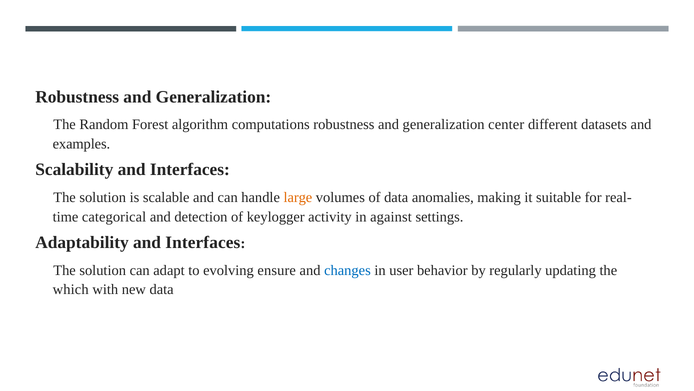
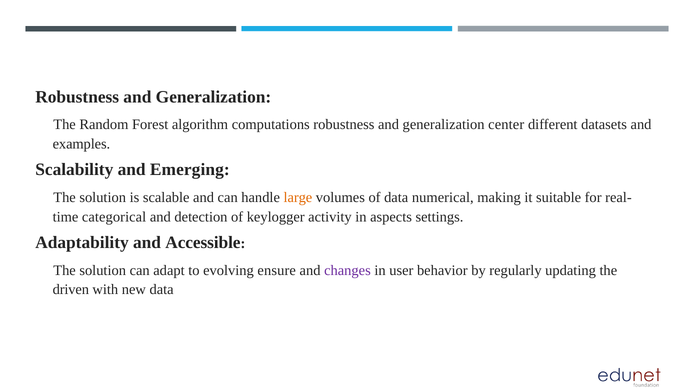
Scalability and Interfaces: Interfaces -> Emerging
anomalies: anomalies -> numerical
against: against -> aspects
Adaptability and Interfaces: Interfaces -> Accessible
changes colour: blue -> purple
which: which -> driven
